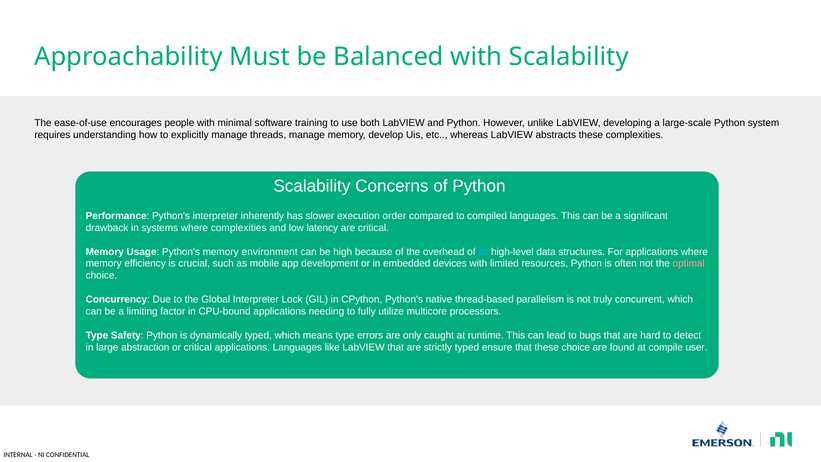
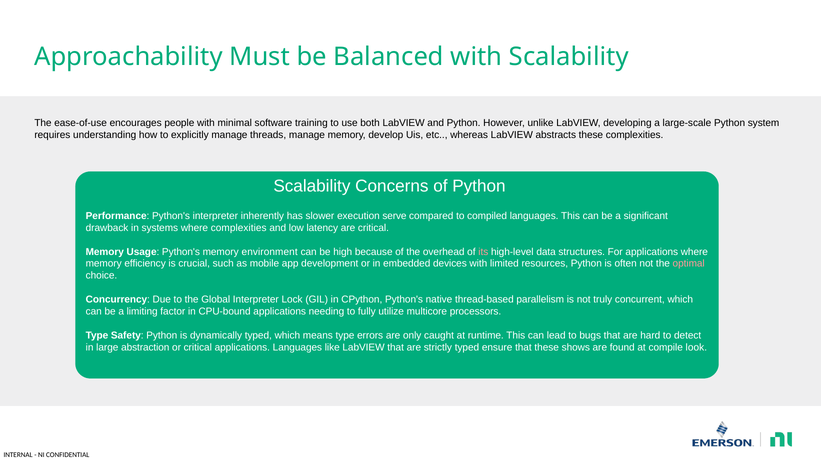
order: order -> serve
its colour: light blue -> pink
these choice: choice -> shows
user: user -> look
